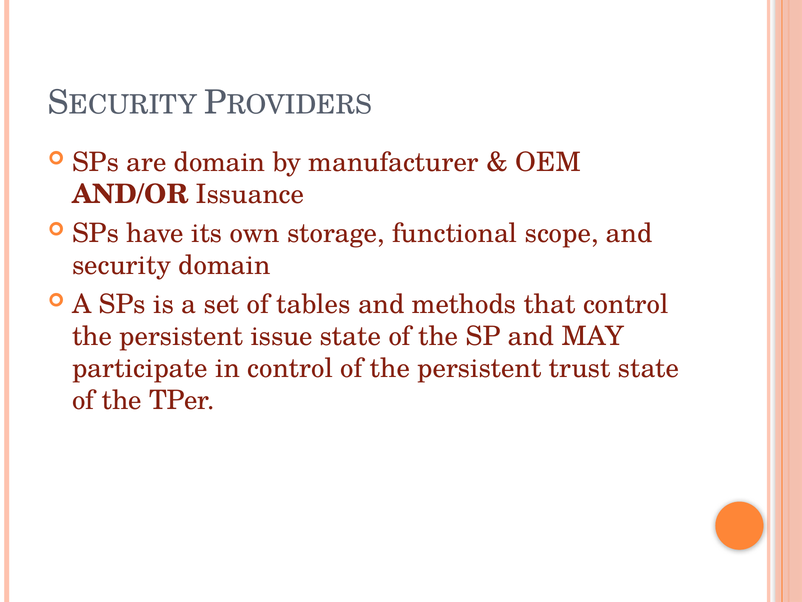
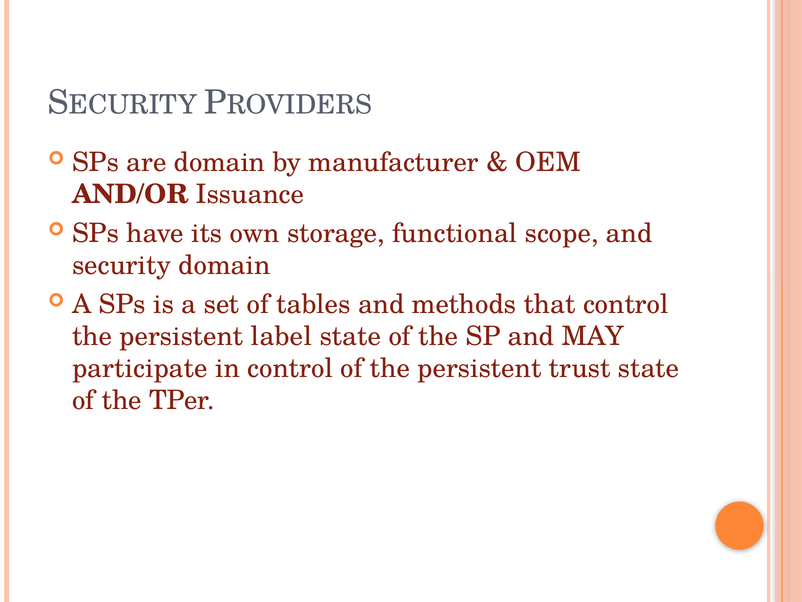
issue: issue -> label
